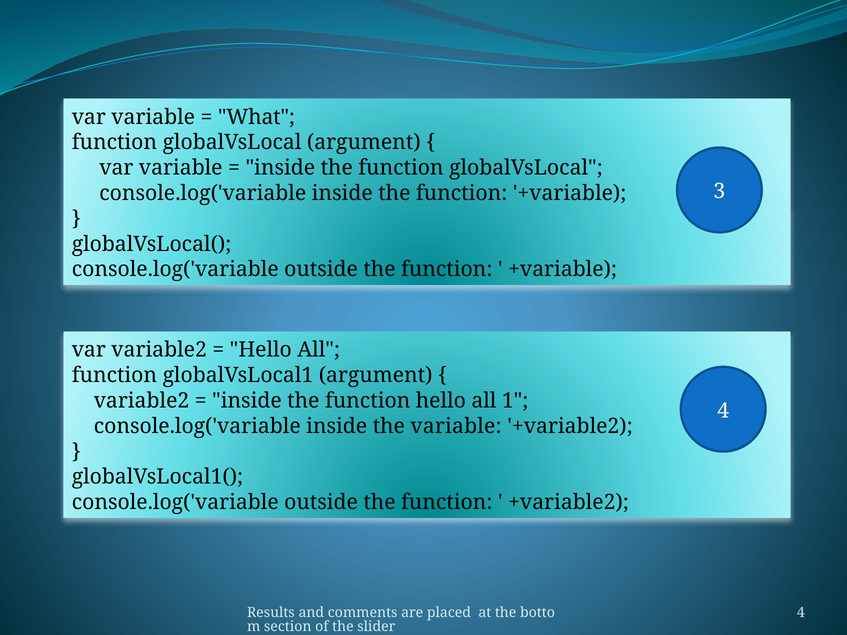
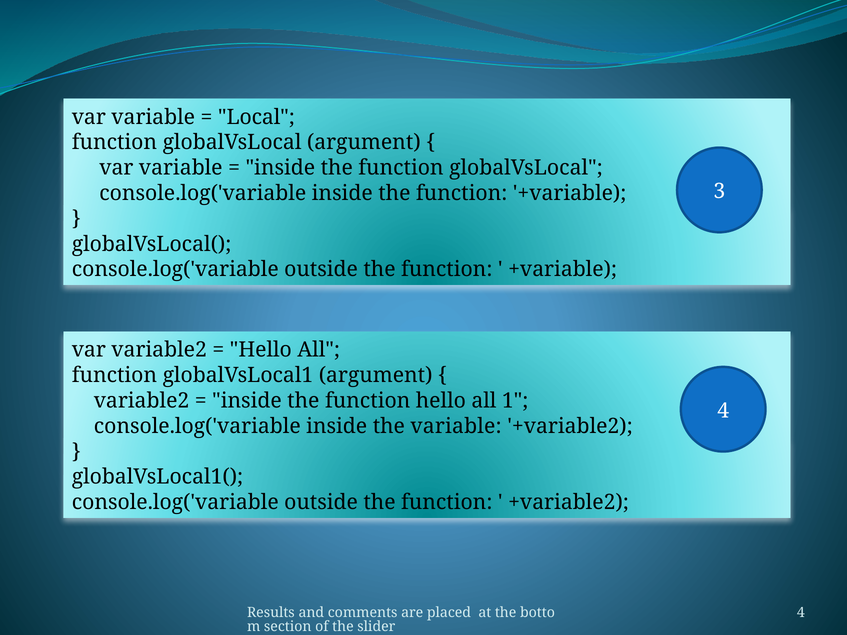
What: What -> Local
